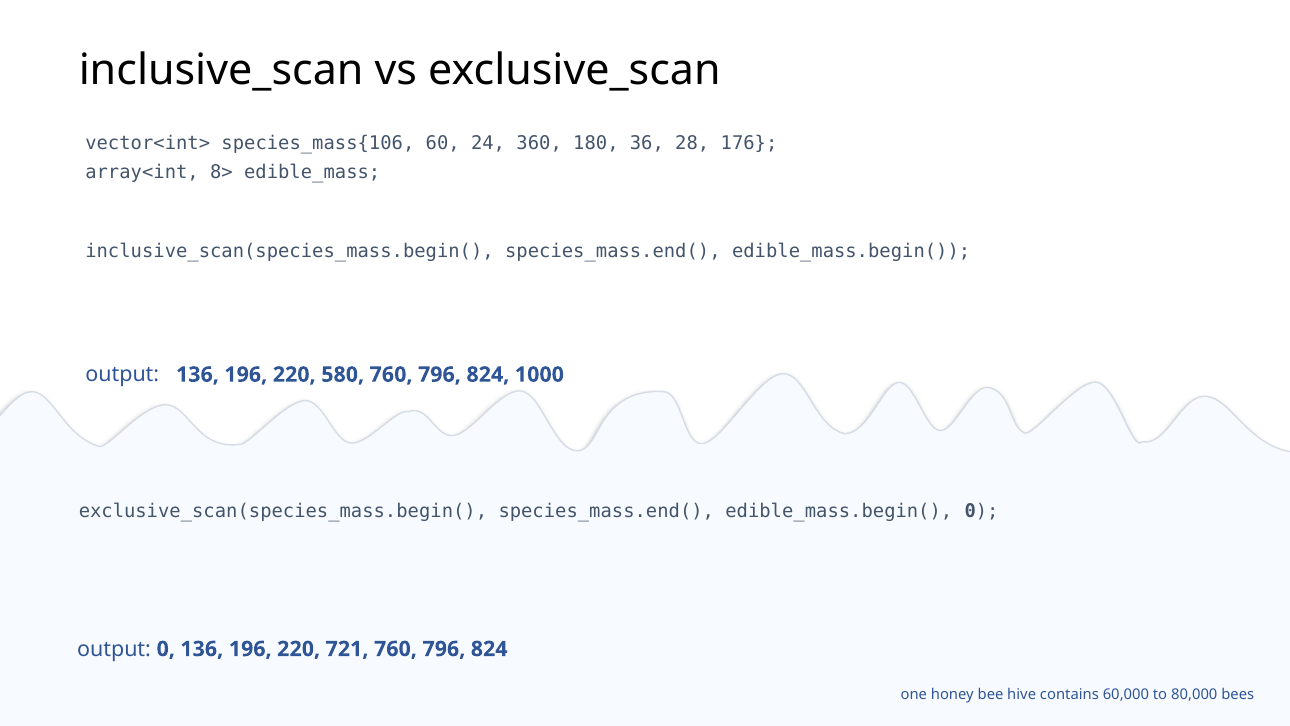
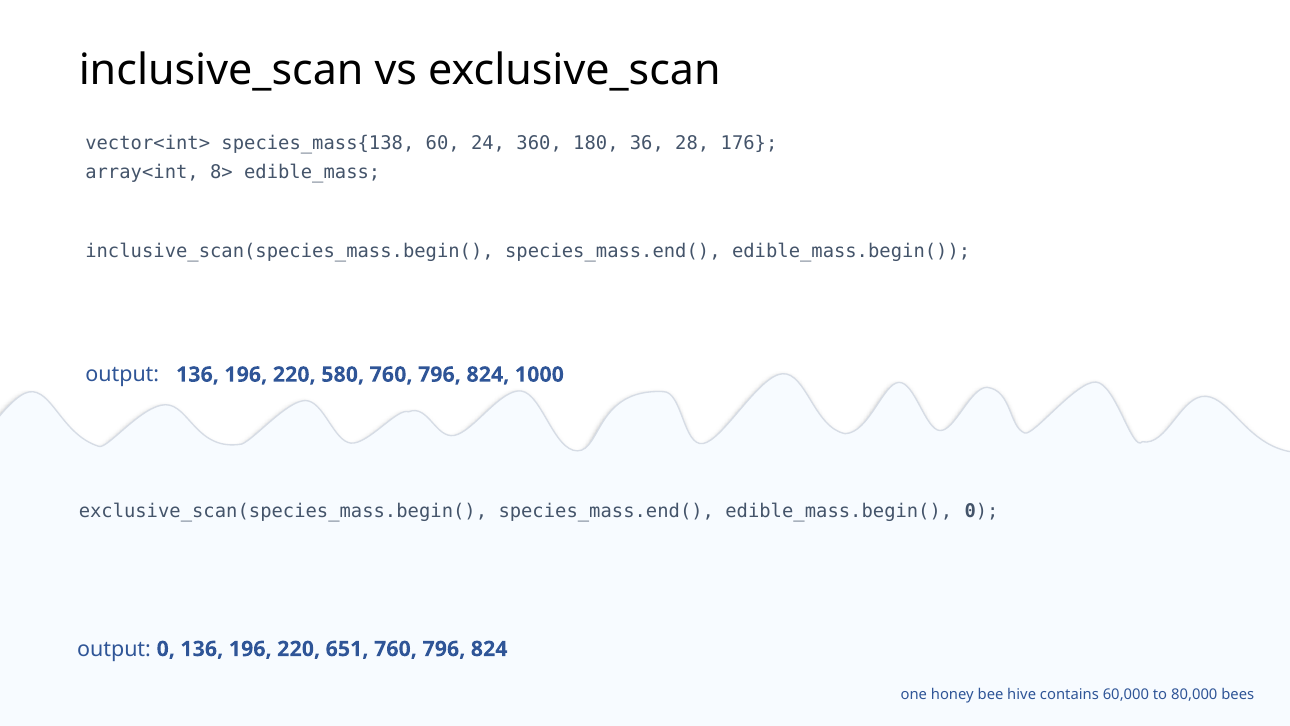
species_mass{106: species_mass{106 -> species_mass{138
721: 721 -> 651
